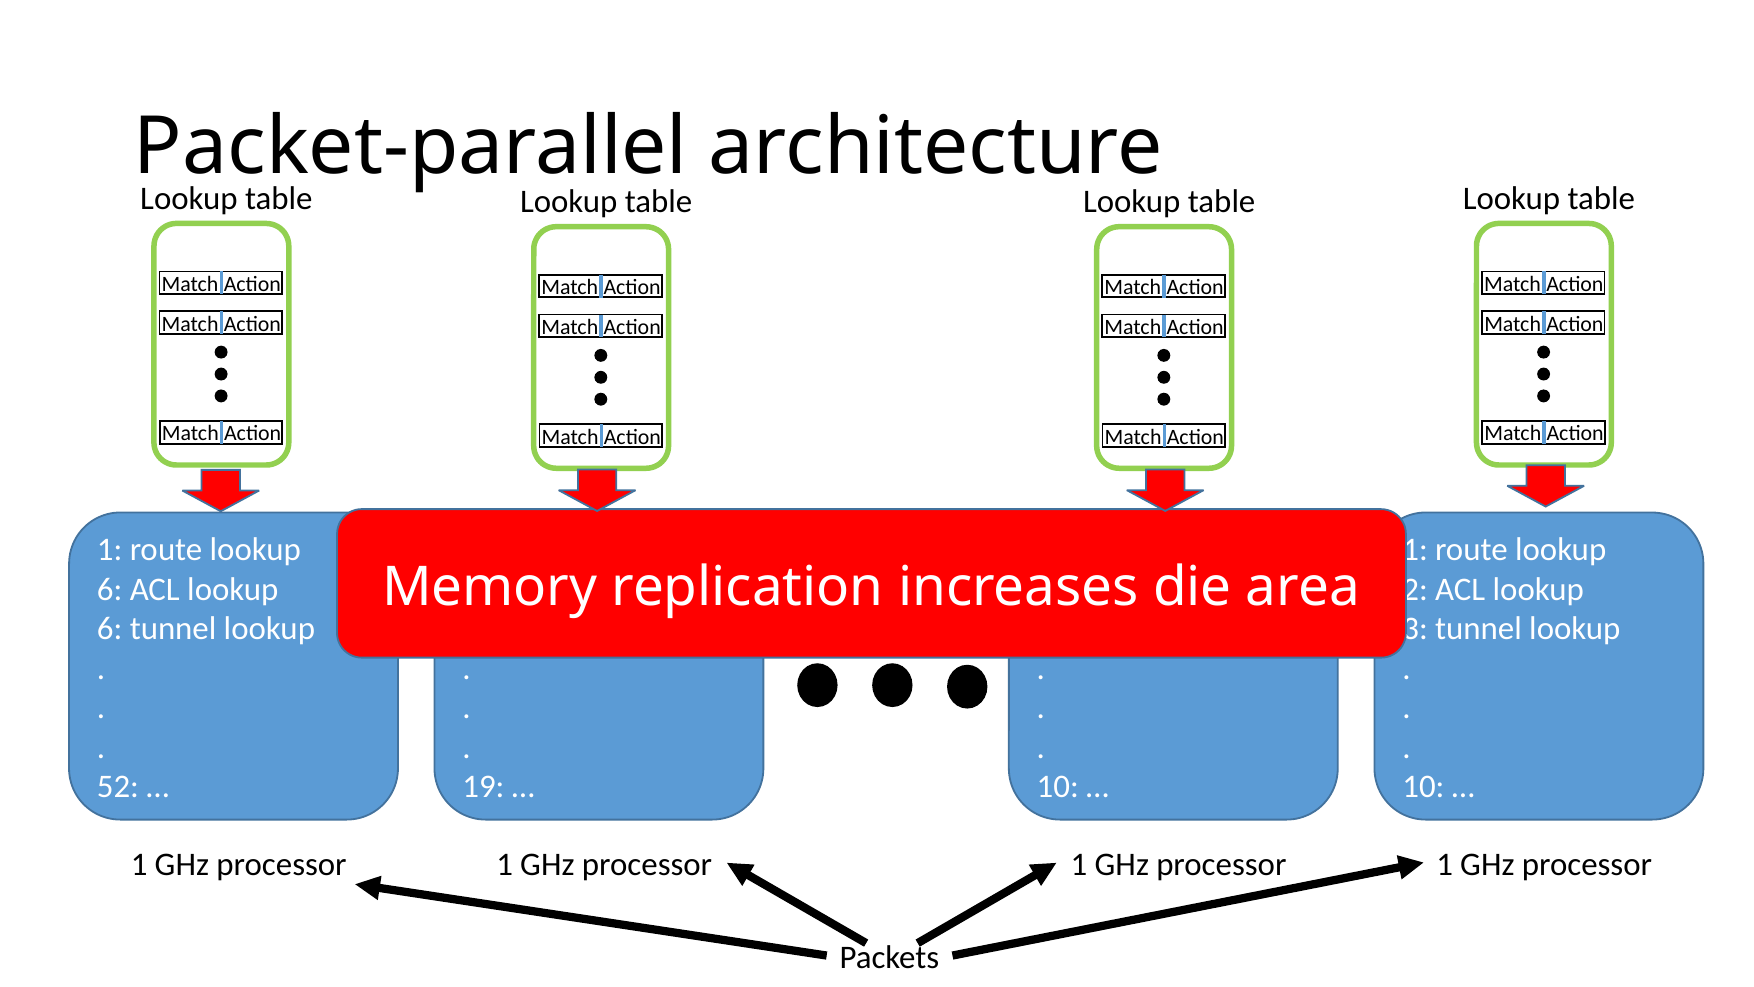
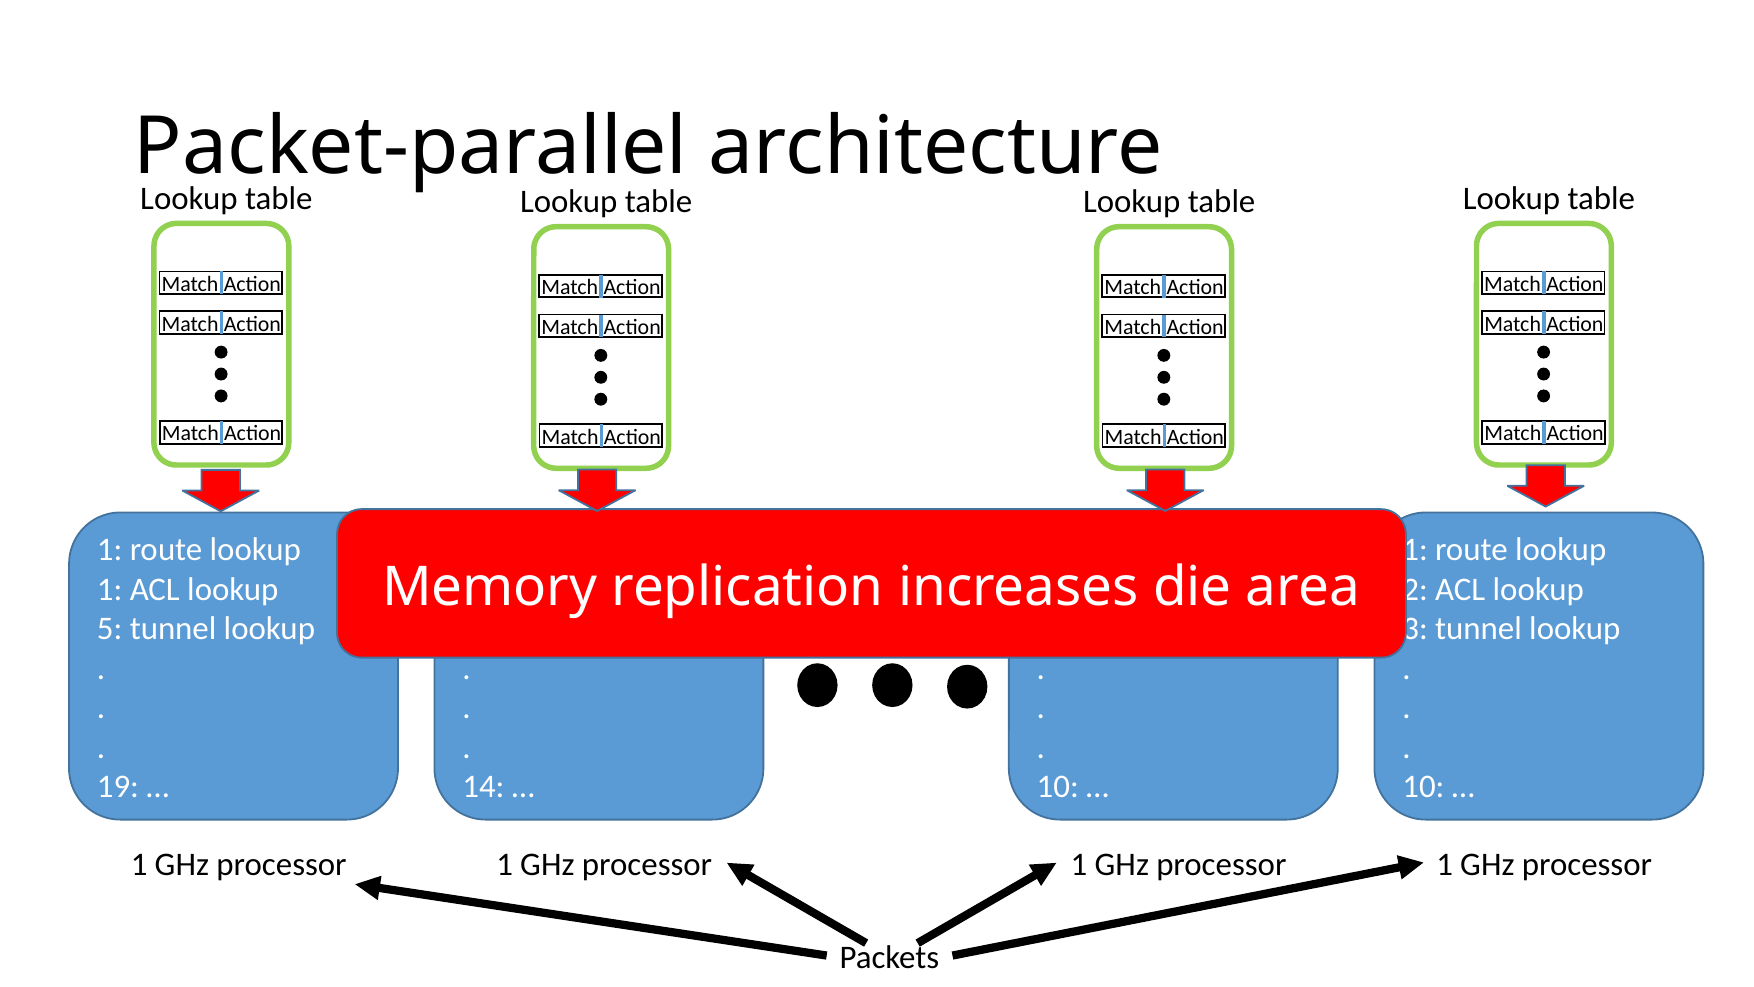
6 at (110, 589): 6 -> 1
6 at (110, 629): 6 -> 5
52: 52 -> 19
19: 19 -> 14
